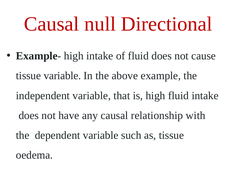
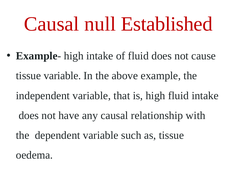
Directional: Directional -> Established
